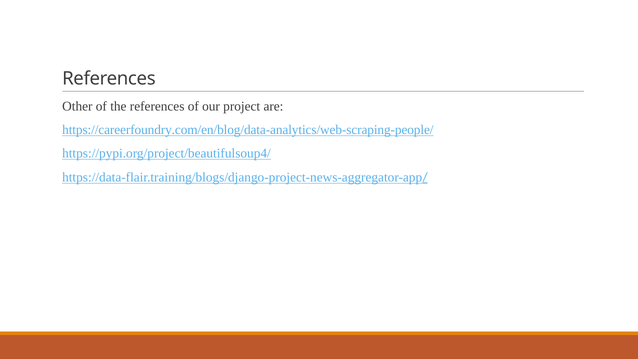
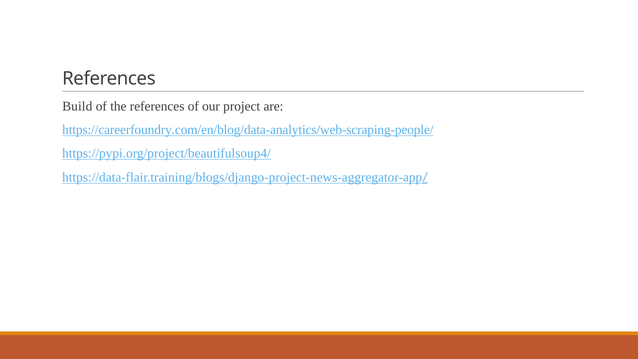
Other: Other -> Build
